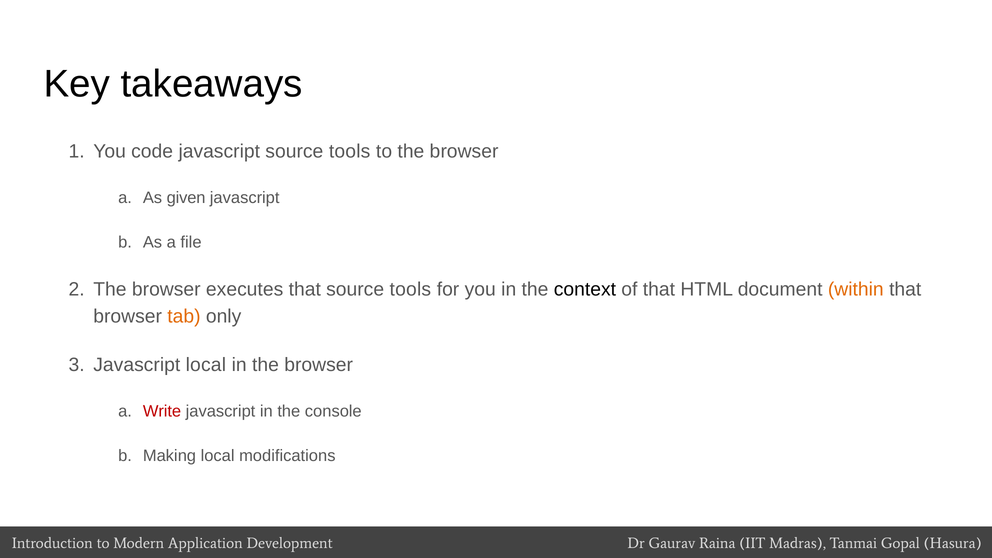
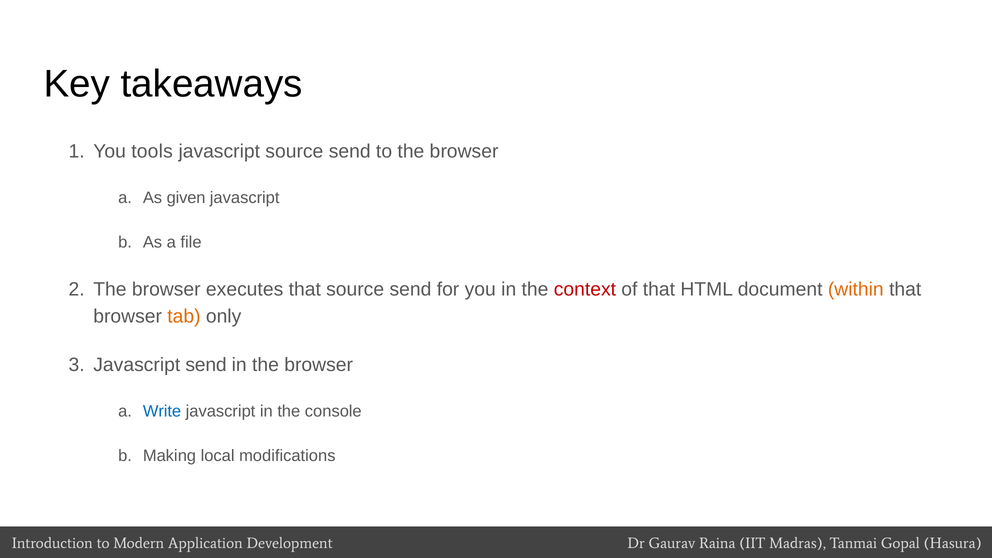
code: code -> tools
javascript source tools: tools -> send
that source tools: tools -> send
context colour: black -> red
Javascript local: local -> send
Write colour: red -> blue
